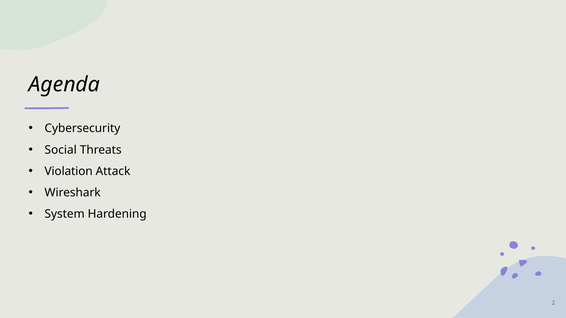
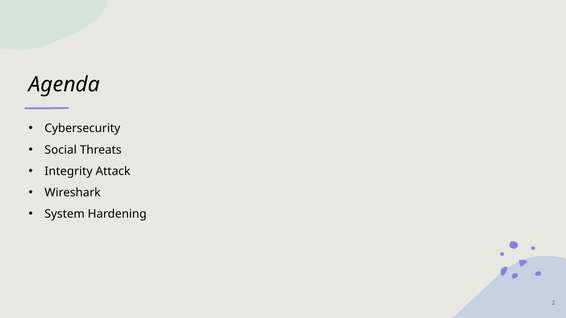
Violation: Violation -> Integrity
